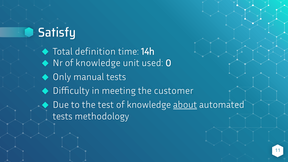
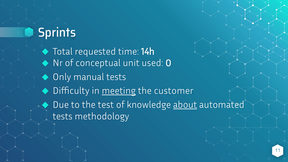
Satisfy: Satisfy -> Sprints
definition: definition -> requested
Nr of knowledge: knowledge -> conceptual
meeting underline: none -> present
